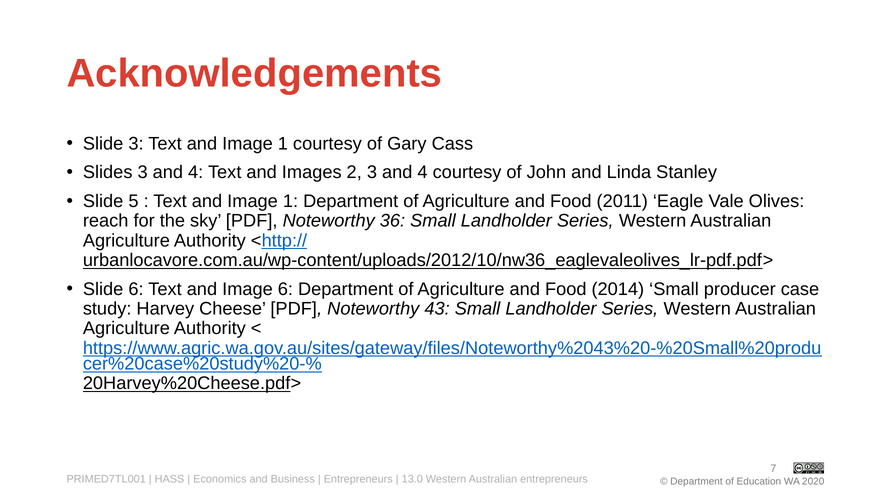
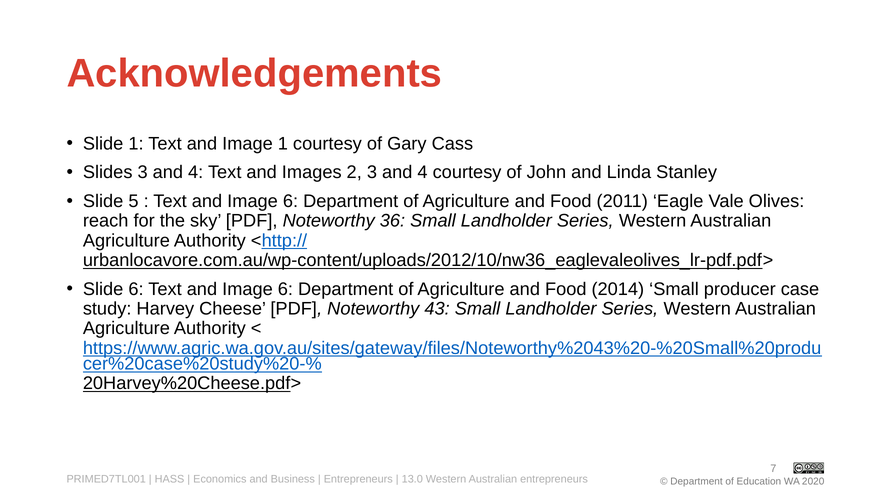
Slide 3: 3 -> 1
1 at (291, 201): 1 -> 6
